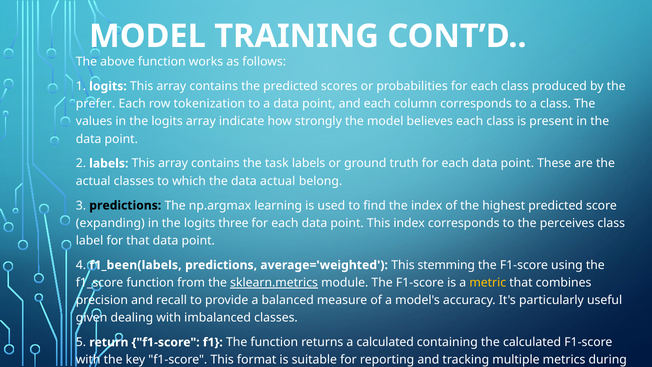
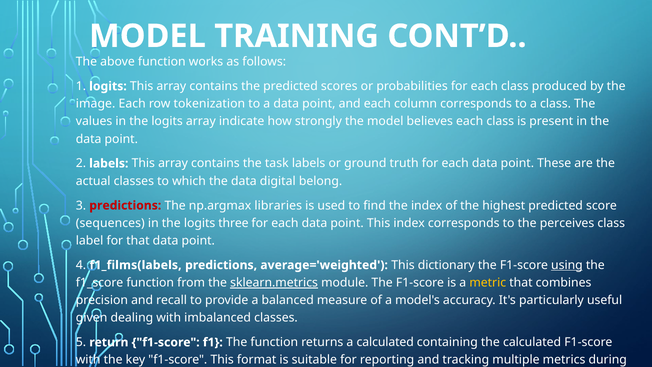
prefer: prefer -> image
data actual: actual -> digital
predictions at (125, 205) colour: black -> red
learning: learning -> libraries
expanding: expanding -> sequences
f1_been(labels: f1_been(labels -> f1_films(labels
stemming: stemming -> dictionary
using underline: none -> present
